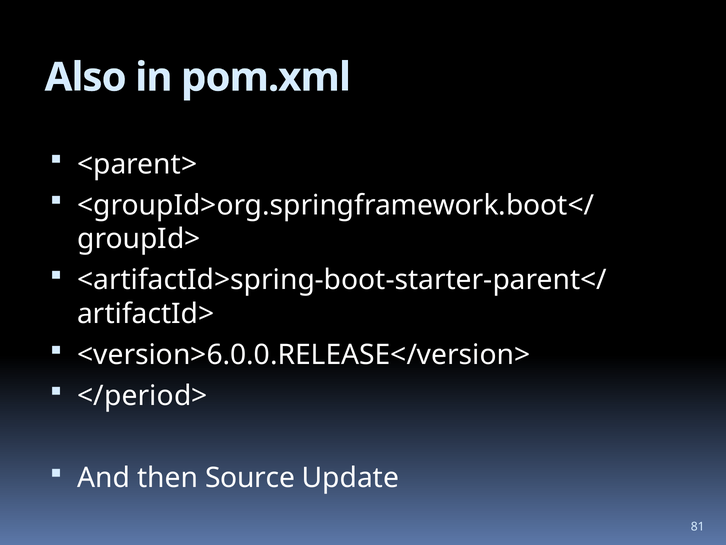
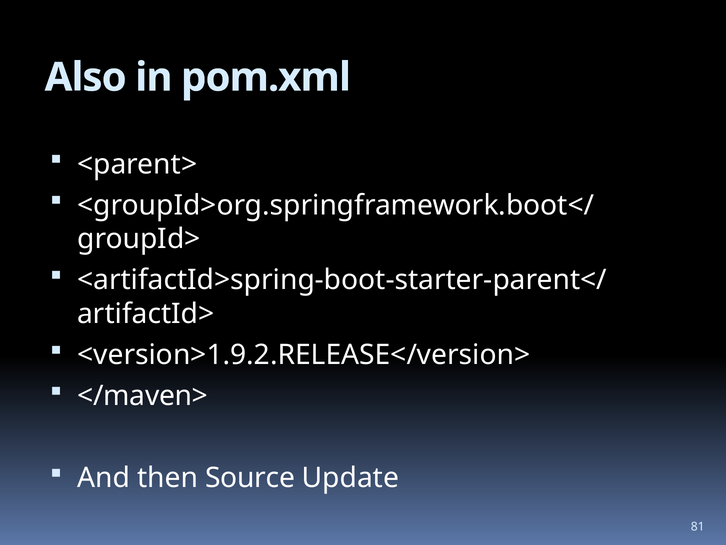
<version>6.0.0.RELEASE</version>: <version>6.0.0.RELEASE</version> -> <version>1.9.2.RELEASE</version>
</period>: </period> -> </maven>
